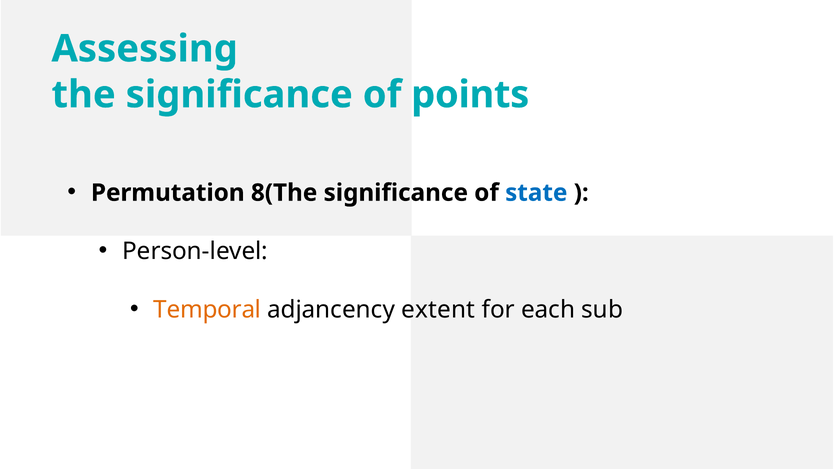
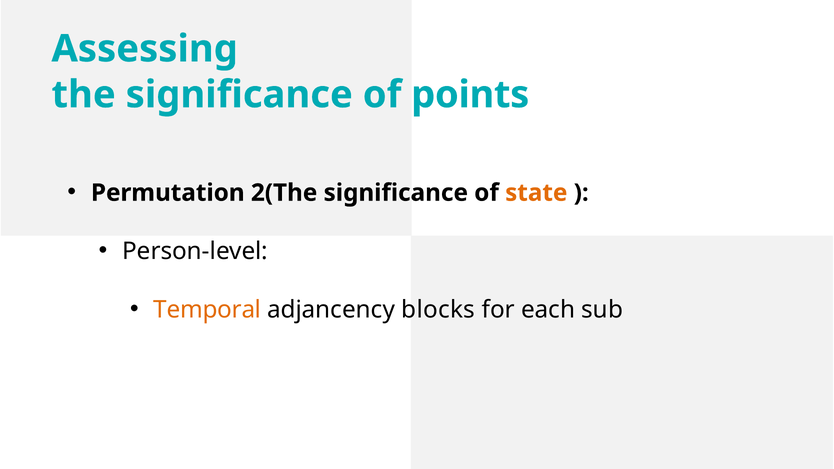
8(The: 8(The -> 2(The
state colour: blue -> orange
extent: extent -> blocks
